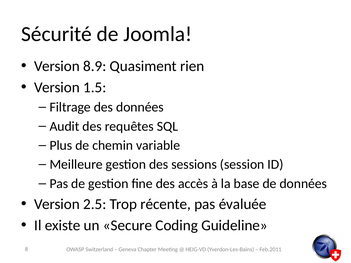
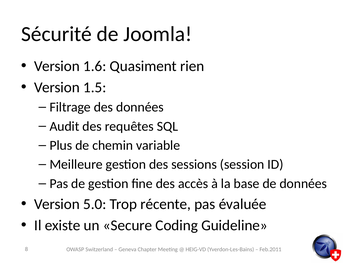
8.9: 8.9 -> 1.6
2.5: 2.5 -> 5.0
